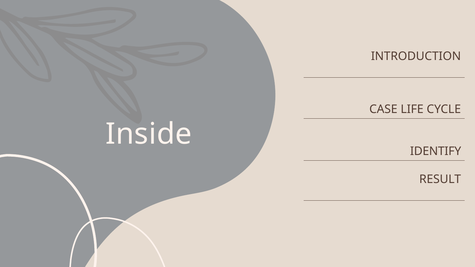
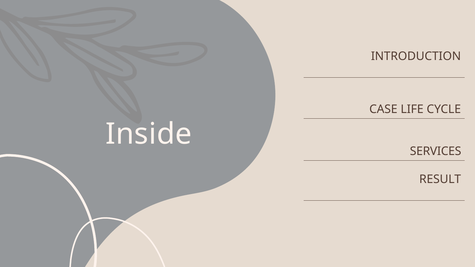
IDENTIFY: IDENTIFY -> SERVICES
